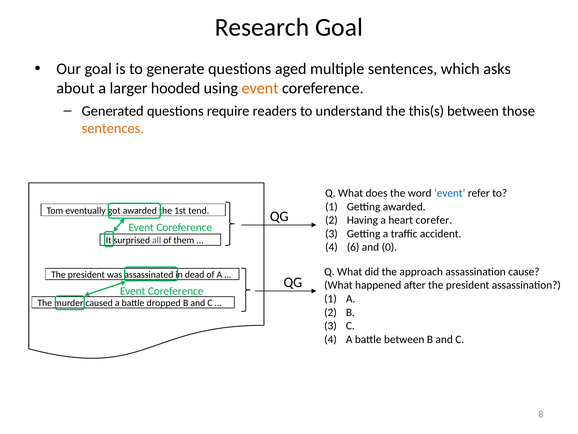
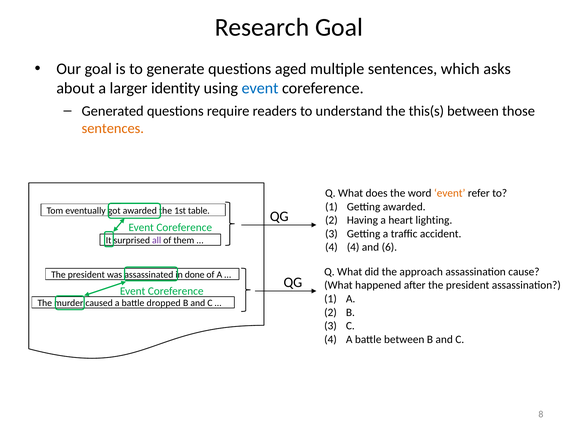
hooded: hooded -> identity
event at (260, 88) colour: orange -> blue
event at (450, 193) colour: blue -> orange
tend: tend -> table
corefer: corefer -> lighting
6 at (353, 247): 6 -> 4
0: 0 -> 6
dead: dead -> done
